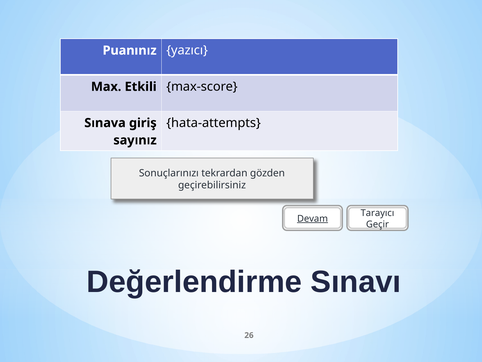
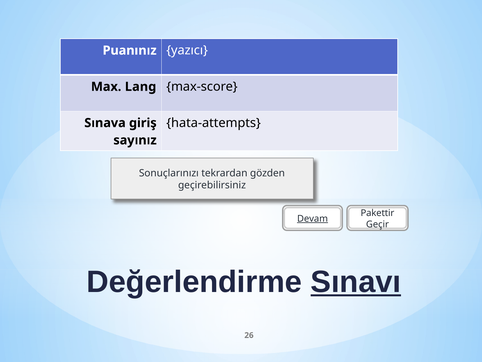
Etkili: Etkili -> Lang
Tarayıcı: Tarayıcı -> Pakettir
Sınavı underline: none -> present
